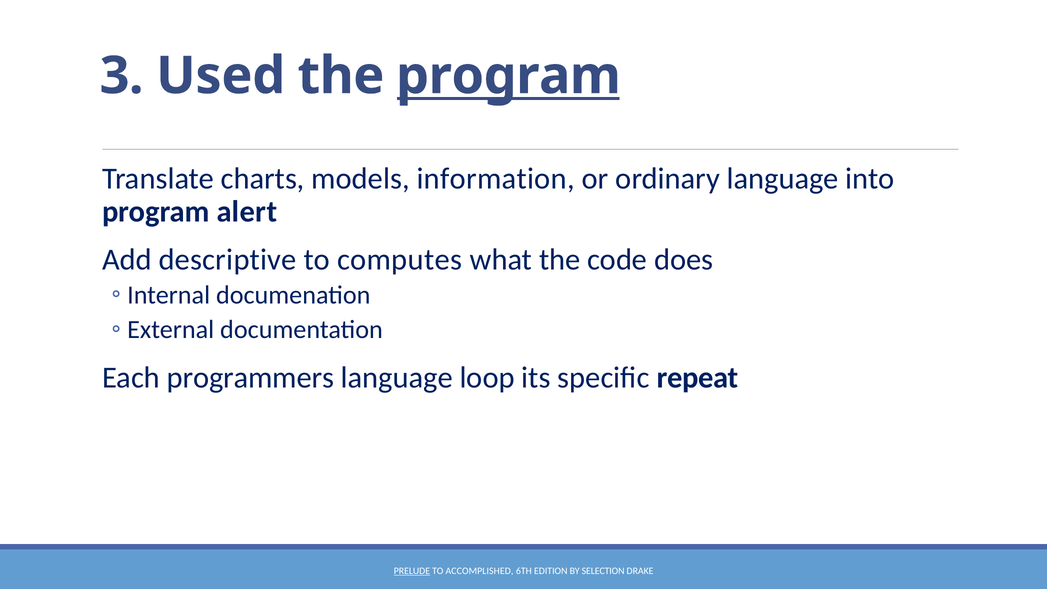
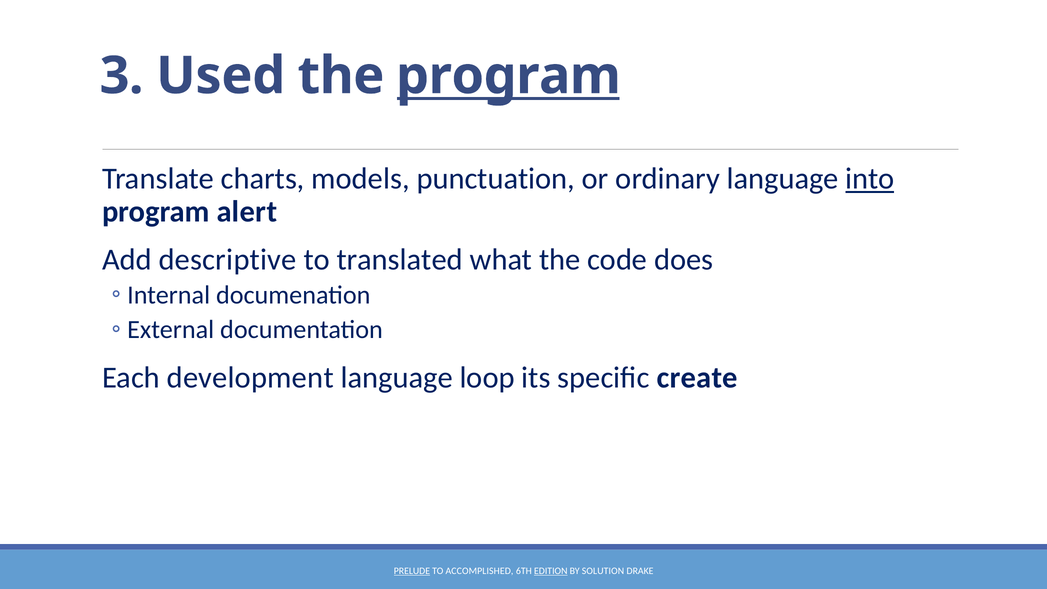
information: information -> punctuation
into underline: none -> present
computes: computes -> translated
programmers: programmers -> development
repeat: repeat -> create
EDITION underline: none -> present
SELECTION: SELECTION -> SOLUTION
